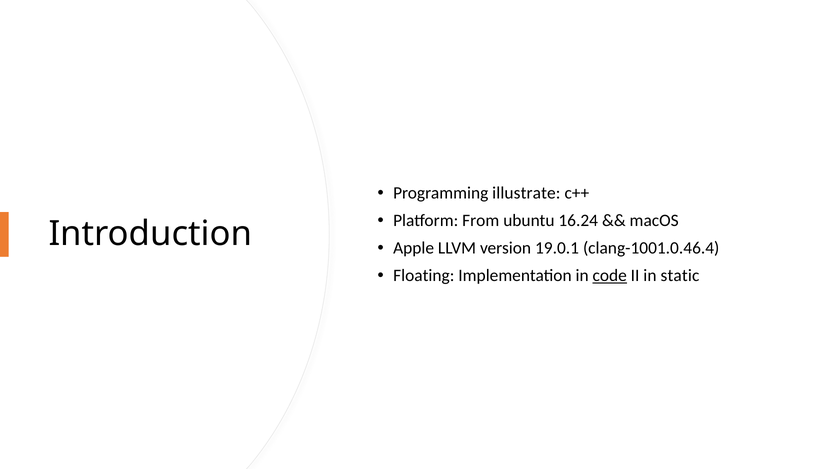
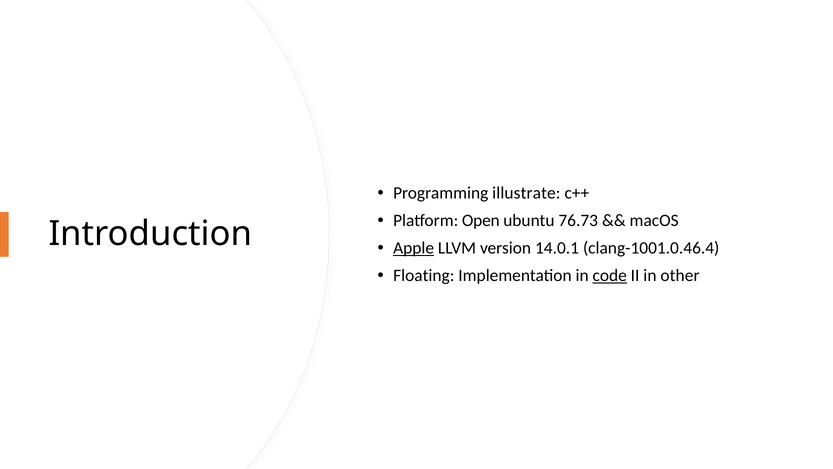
From: From -> Open
16.24: 16.24 -> 76.73
Apple underline: none -> present
19.0.1: 19.0.1 -> 14.0.1
static: static -> other
